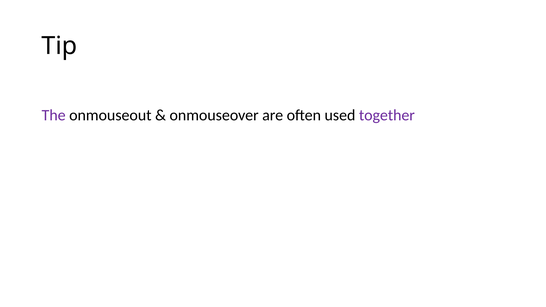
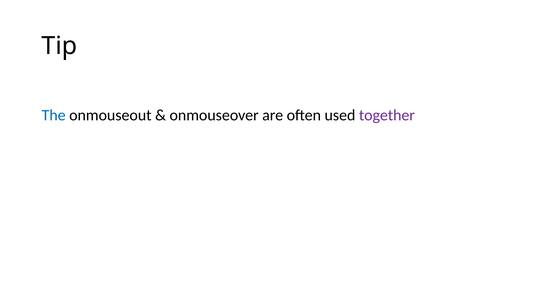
The colour: purple -> blue
